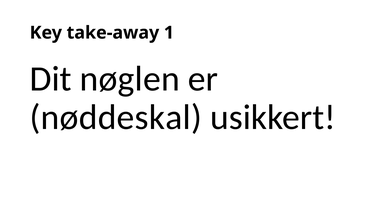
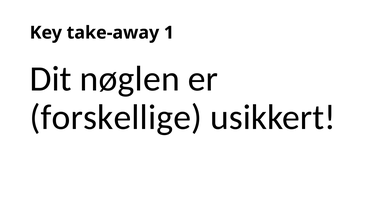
nøddeskal: nøddeskal -> forskellige
